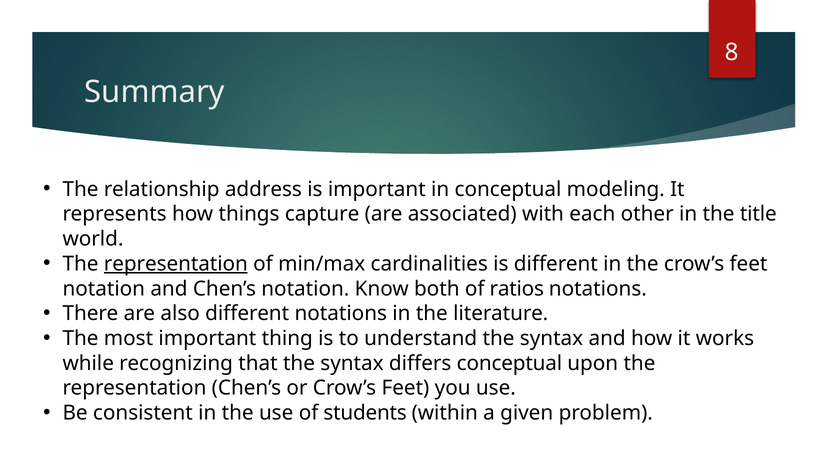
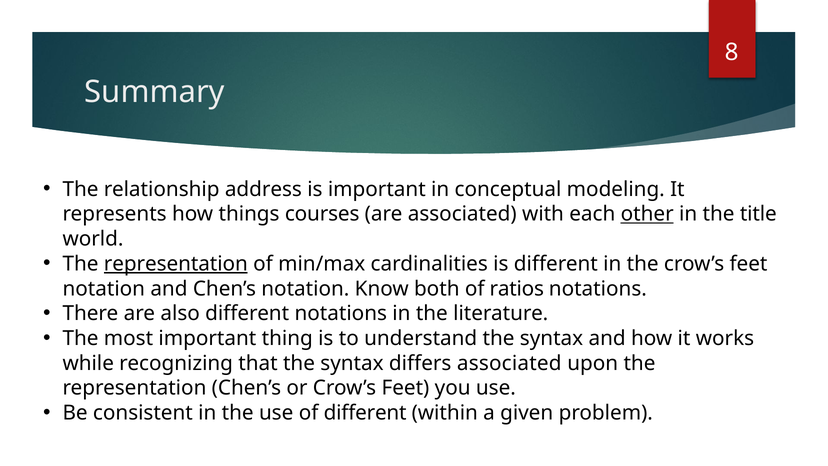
capture: capture -> courses
other underline: none -> present
differs conceptual: conceptual -> associated
of students: students -> different
